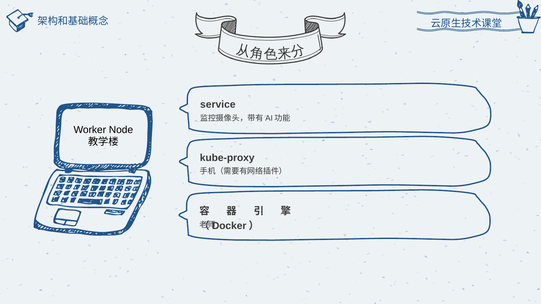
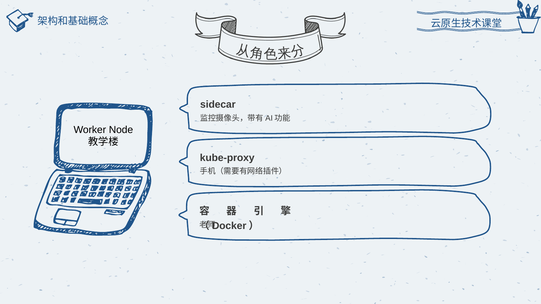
service: service -> sidecar
